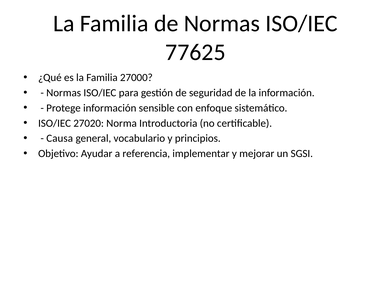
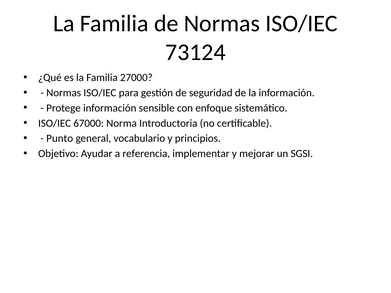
77625: 77625 -> 73124
27020: 27020 -> 67000
Causa: Causa -> Punto
